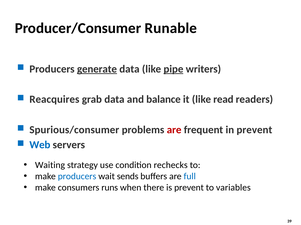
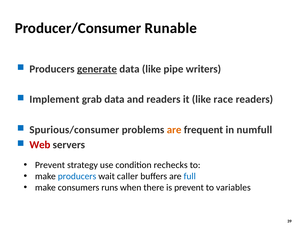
pipe underline: present -> none
Reacquires: Reacquires -> Implement
and balance: balance -> readers
read: read -> race
are at (174, 130) colour: red -> orange
in prevent: prevent -> numfull
Web colour: blue -> red
Waiting at (50, 166): Waiting -> Prevent
sends: sends -> caller
